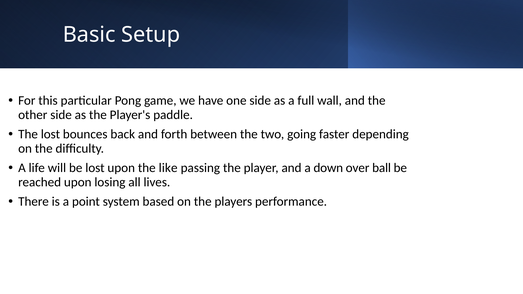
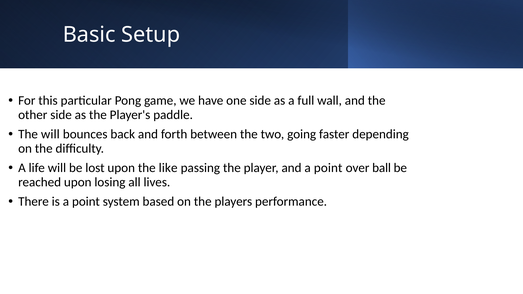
The lost: lost -> will
and a down: down -> point
